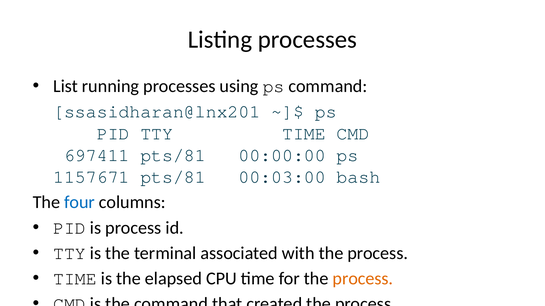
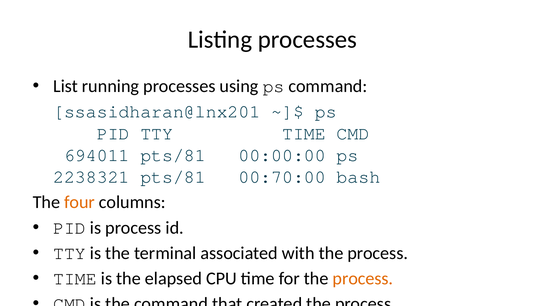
697411: 697411 -> 694011
1157671: 1157671 -> 2238321
00:03:00: 00:03:00 -> 00:70:00
four colour: blue -> orange
